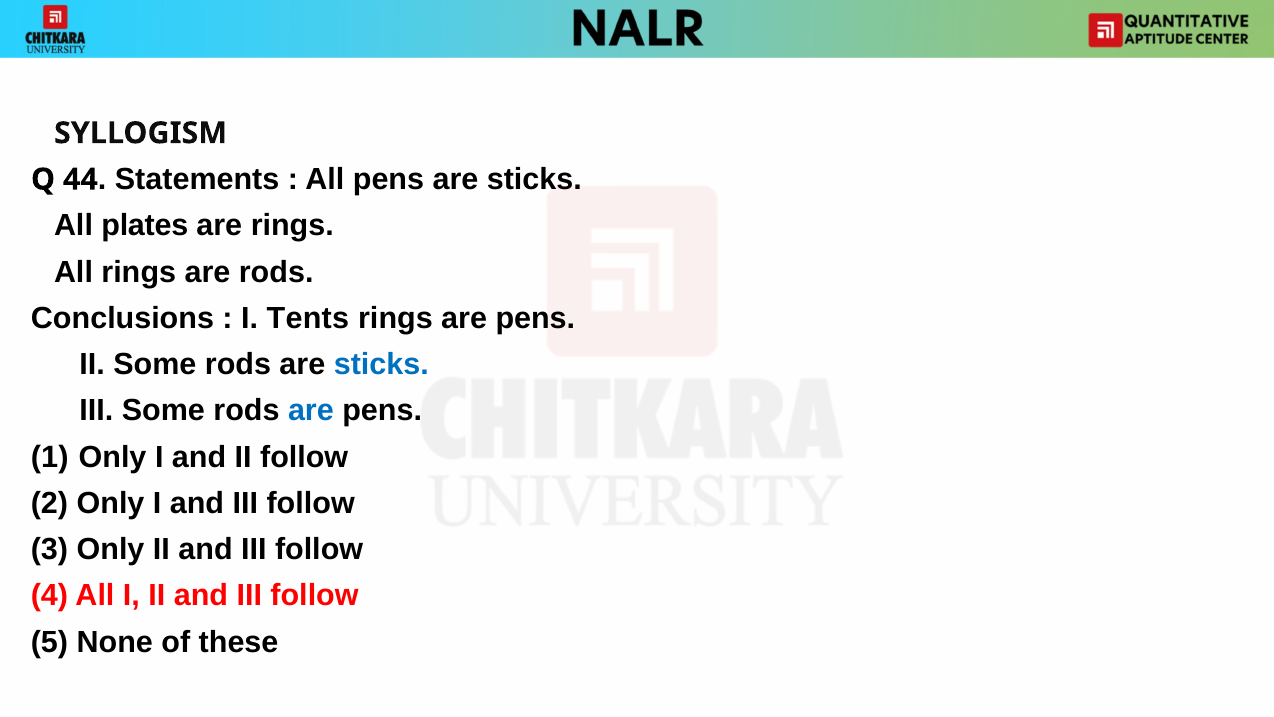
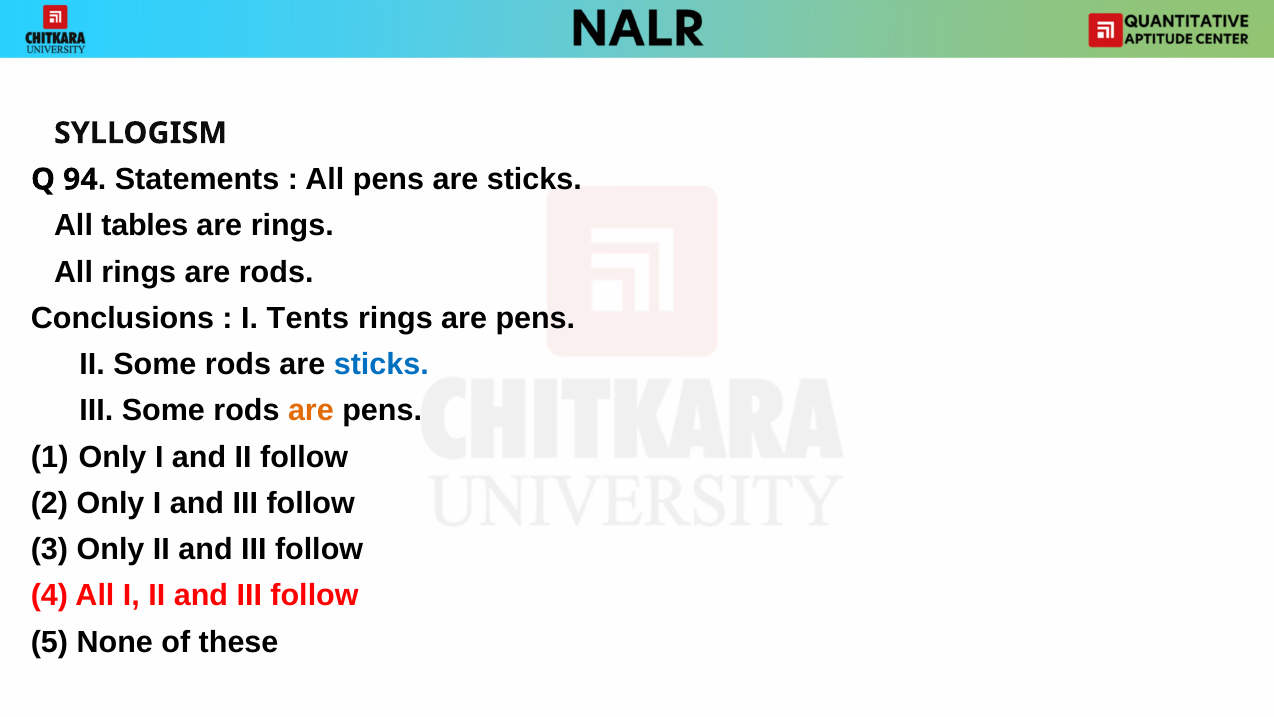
44: 44 -> 94
plates: plates -> tables
are at (311, 410) colour: blue -> orange
